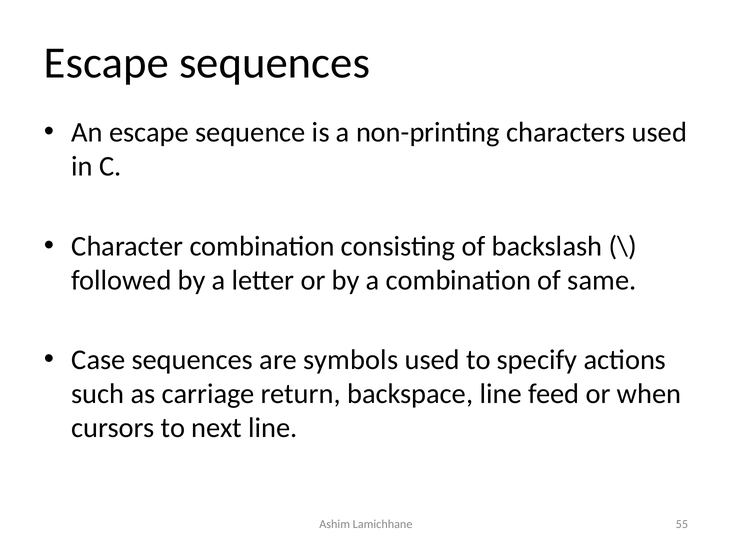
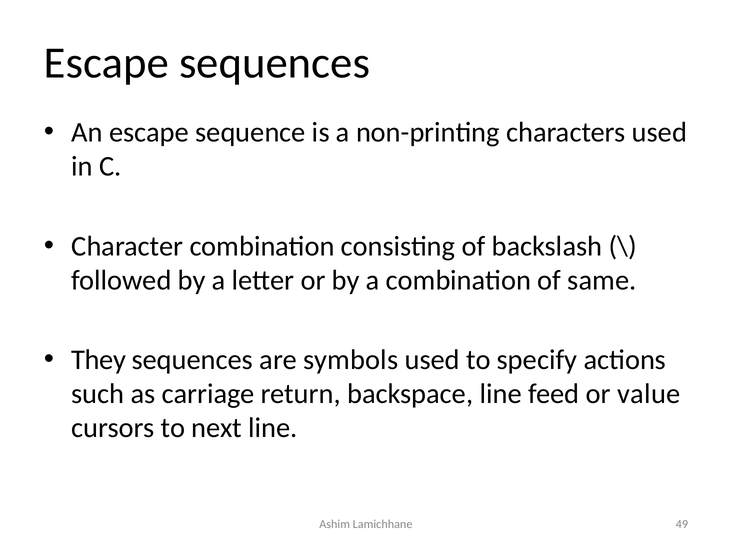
Case: Case -> They
when: when -> value
55: 55 -> 49
